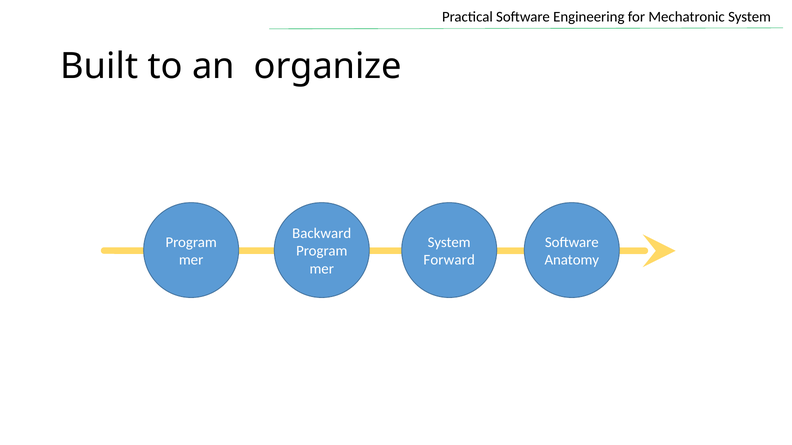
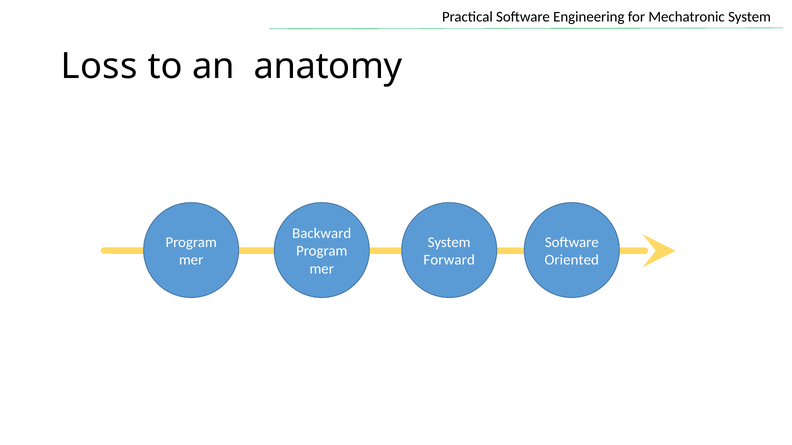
Built: Built -> Loss
organize: organize -> anatomy
Anatomy: Anatomy -> Oriented
